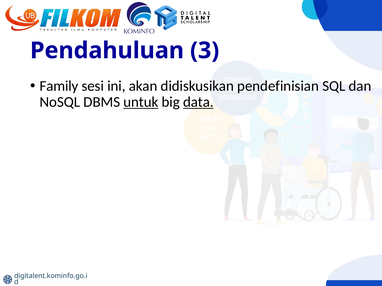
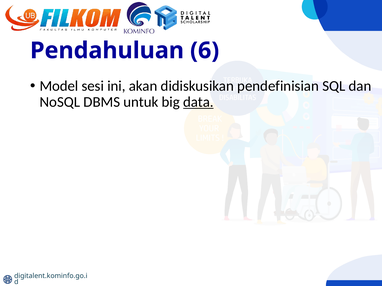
3: 3 -> 6
Family: Family -> Model
untuk underline: present -> none
